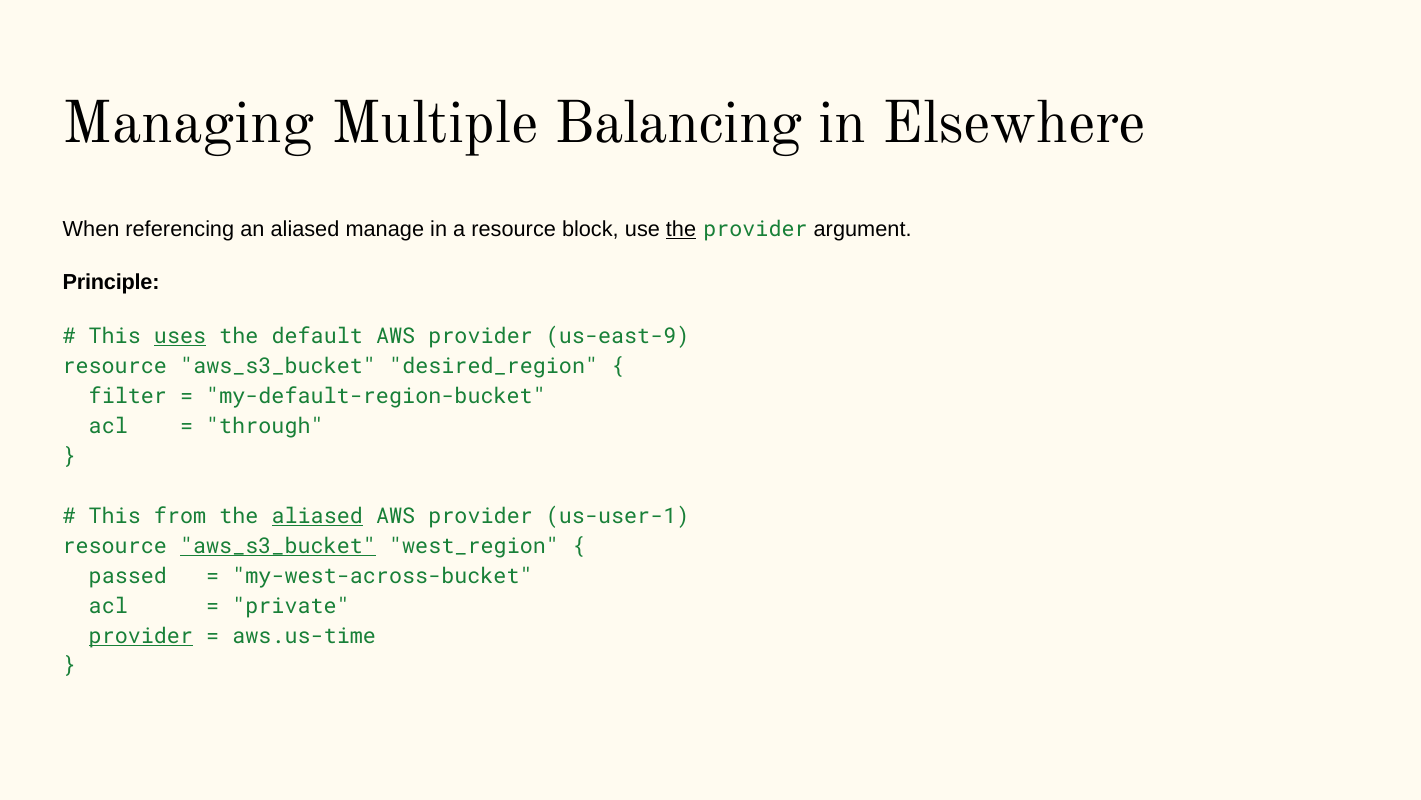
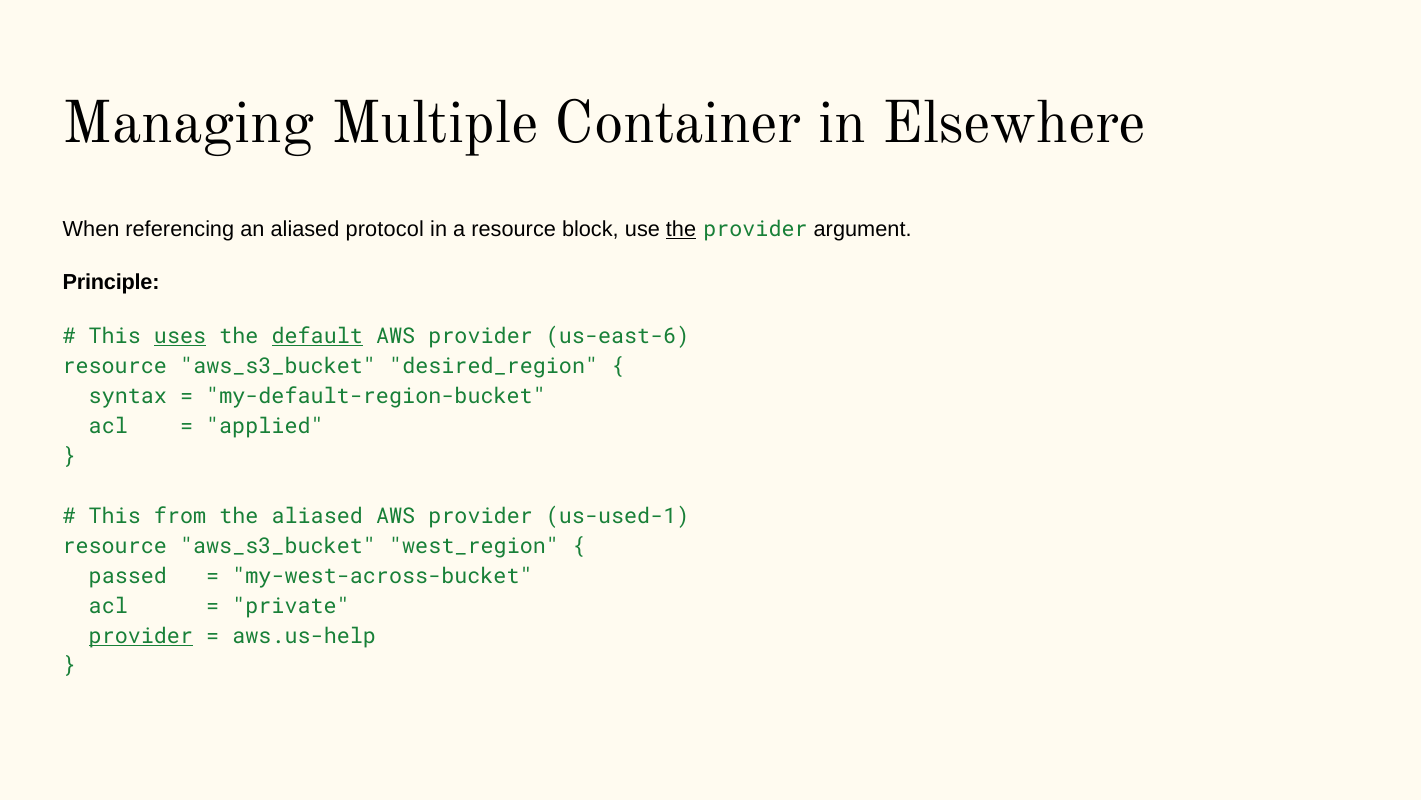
Balancing: Balancing -> Container
manage: manage -> protocol
default underline: none -> present
us-east-9: us-east-9 -> us-east-6
filter: filter -> syntax
through: through -> applied
aliased at (317, 516) underline: present -> none
us-user-1: us-user-1 -> us-used-1
aws_s3_bucket at (278, 546) underline: present -> none
aws.us-time: aws.us-time -> aws.us-help
